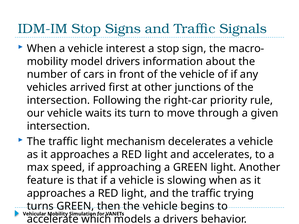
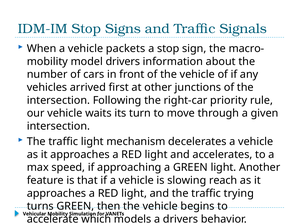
interest: interest -> packets
slowing when: when -> reach
